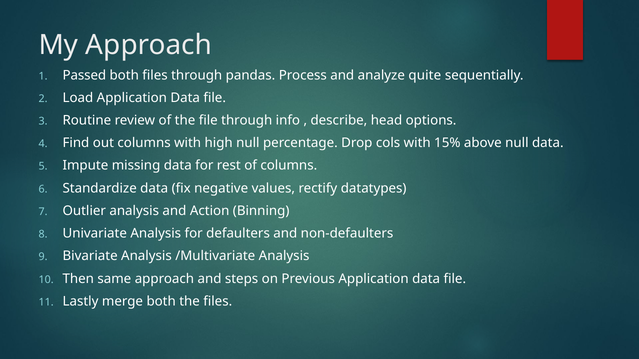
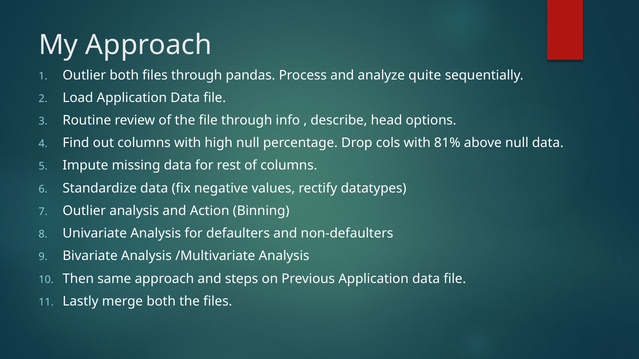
Passed at (84, 75): Passed -> Outlier
15%: 15% -> 81%
